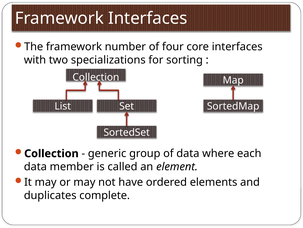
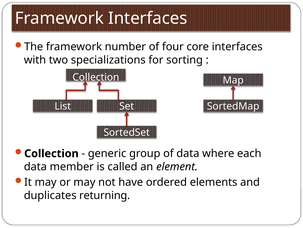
complete: complete -> returning
